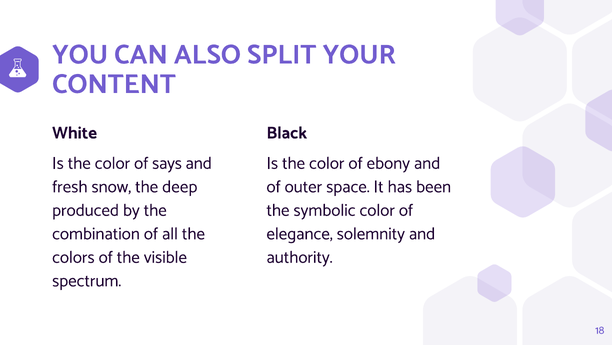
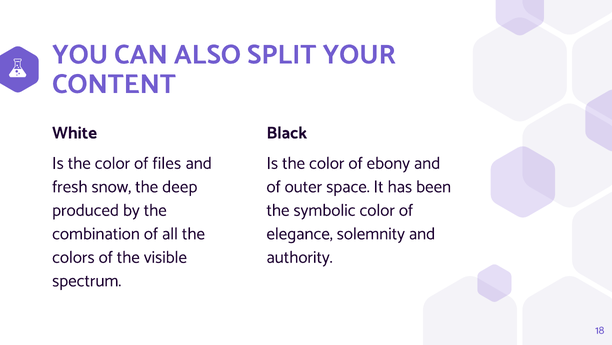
says: says -> files
